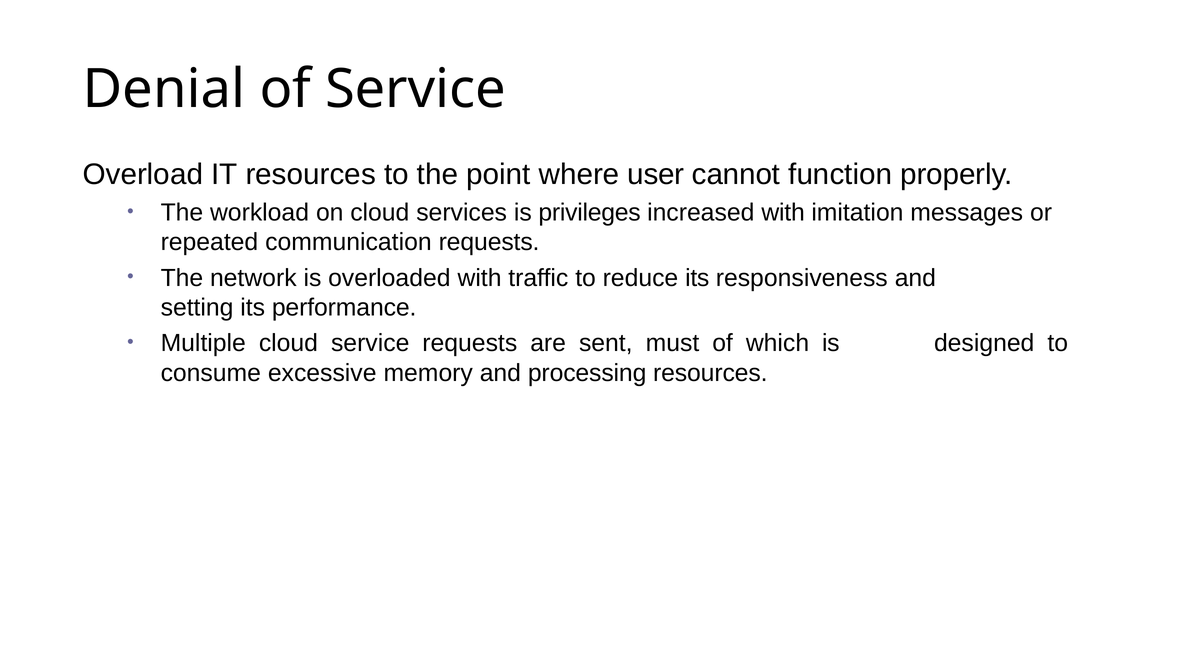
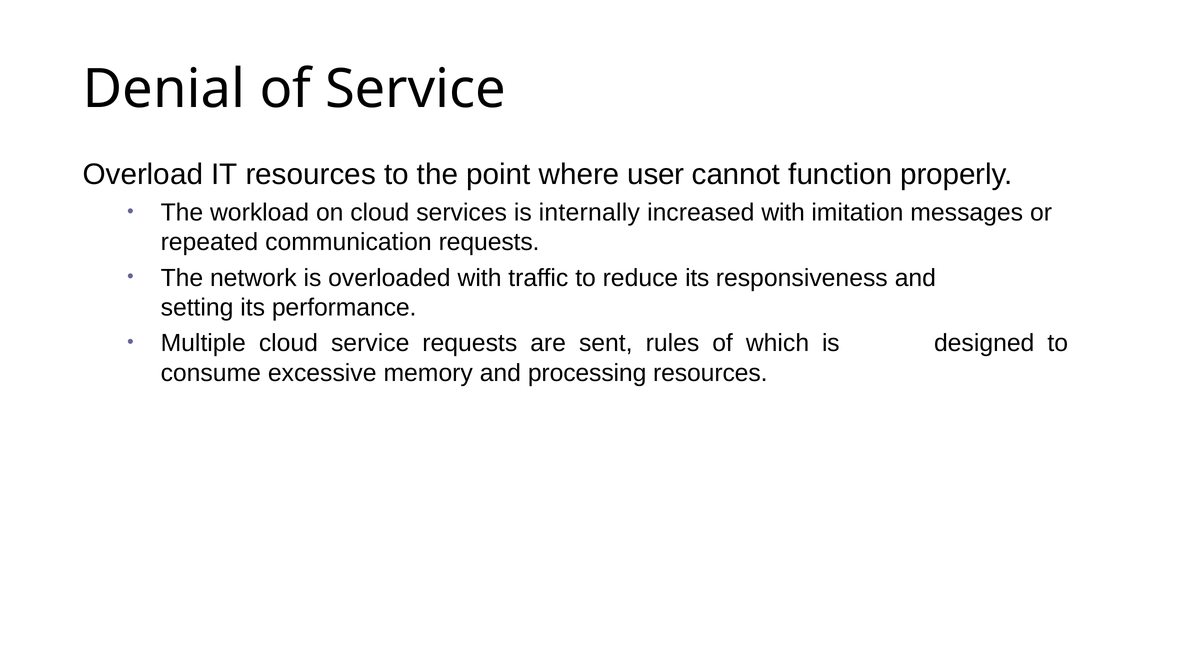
privileges: privileges -> internally
must: must -> rules
